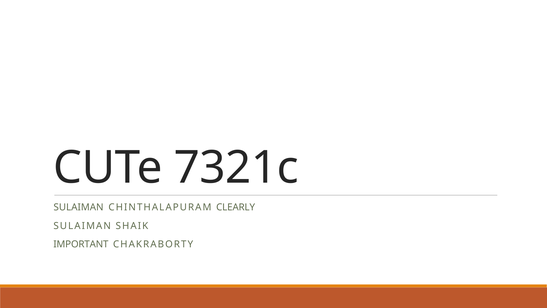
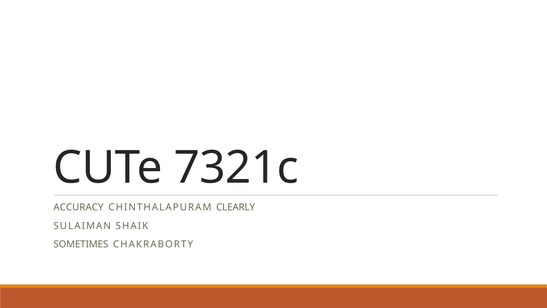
SULAIMAN at (79, 207): SULAIMAN -> ACCURACY
IMPORTANT: IMPORTANT -> SOMETIMES
